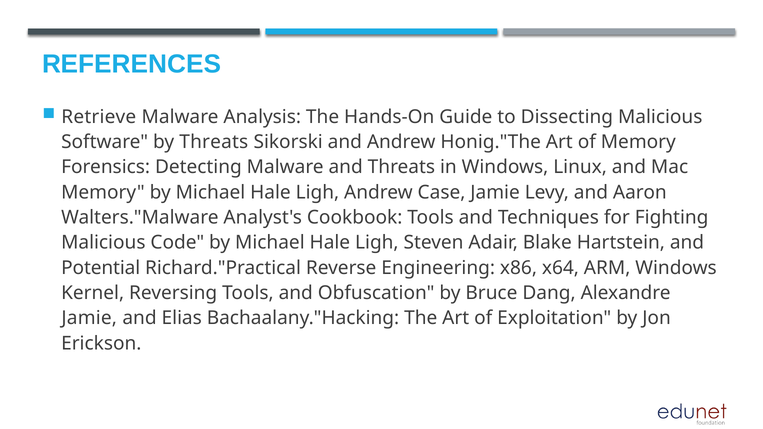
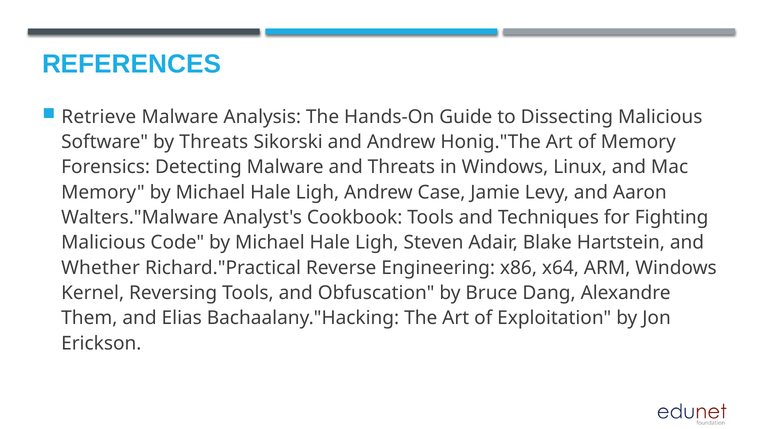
Potential: Potential -> Whether
Jamie at (89, 318): Jamie -> Them
